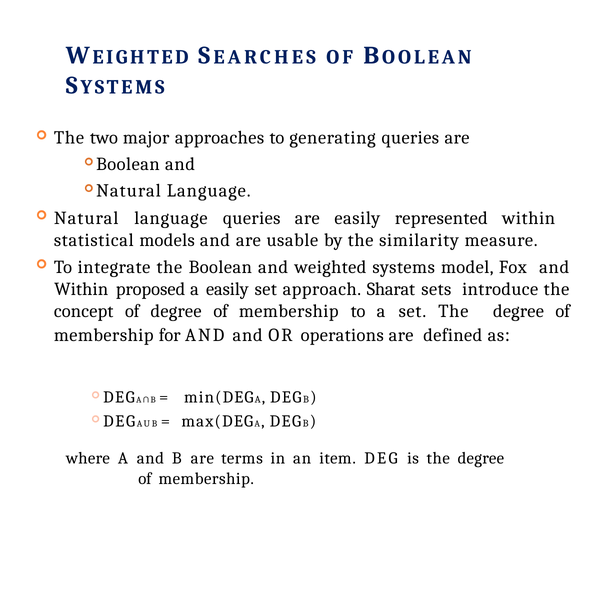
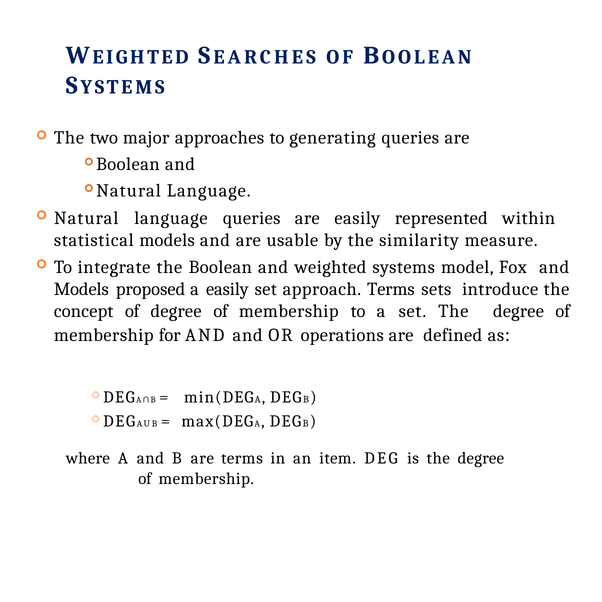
Within at (81, 289): Within -> Models
approach Sharat: Sharat -> Terms
